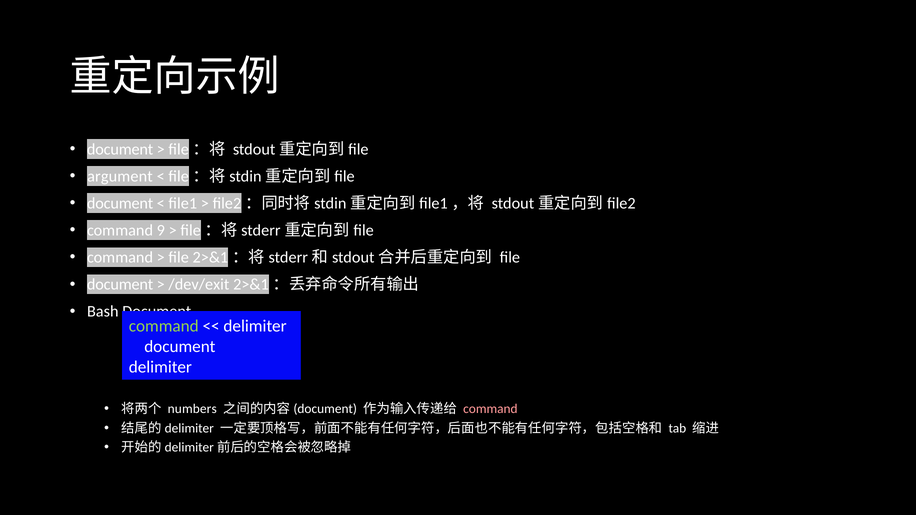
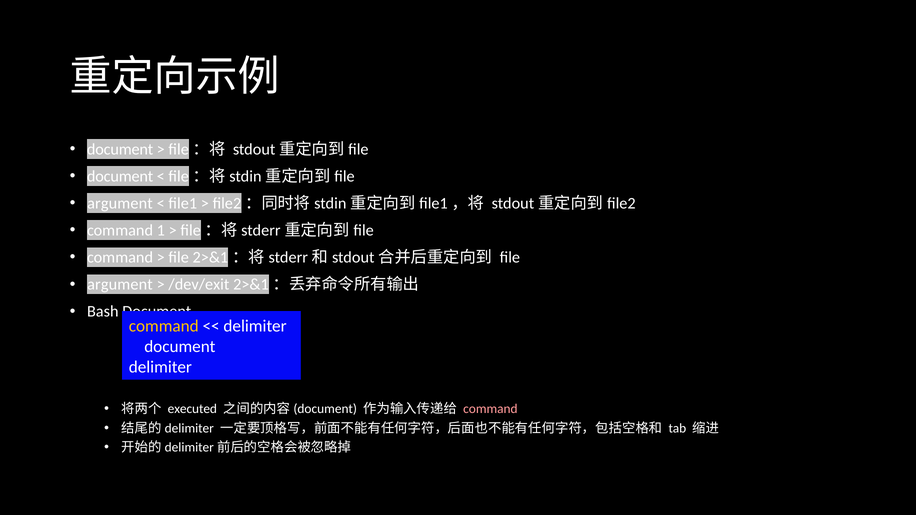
argument at (120, 176): argument -> document
document at (120, 203): document -> argument
9: 9 -> 1
document at (120, 285): document -> argument
command at (164, 326) colour: light green -> yellow
numbers: numbers -> executed
